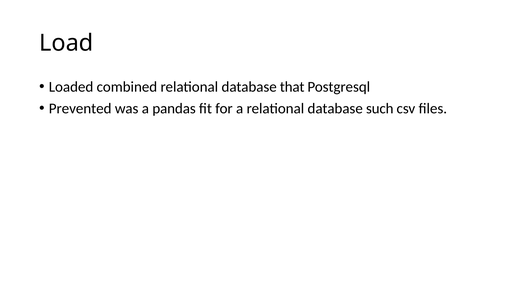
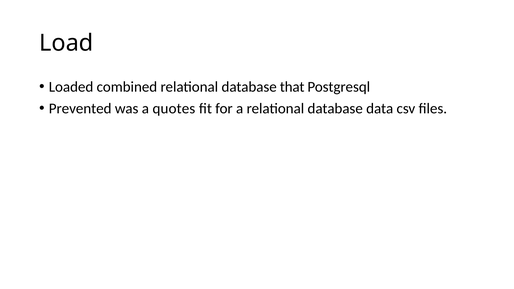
pandas: pandas -> quotes
such: such -> data
